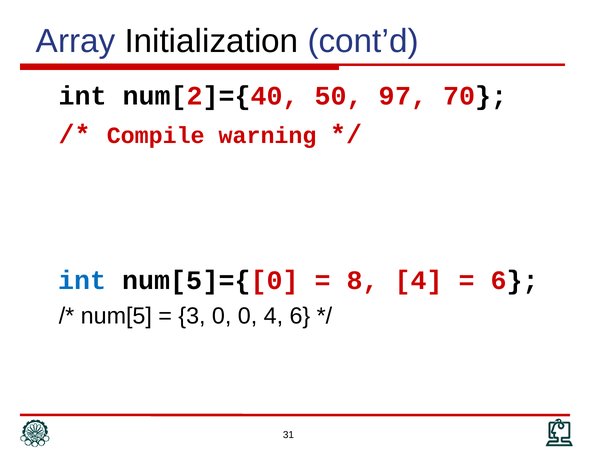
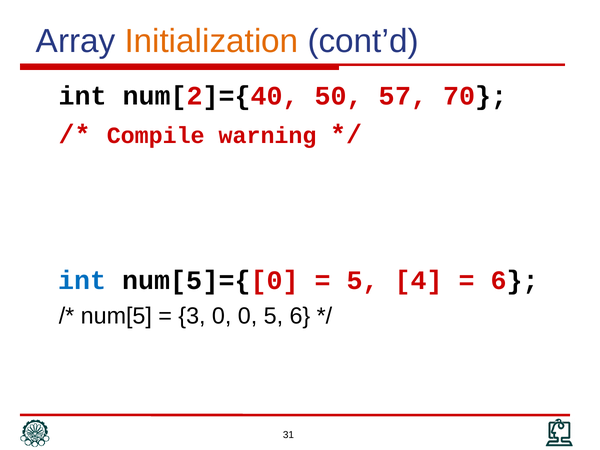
Initialization colour: black -> orange
97: 97 -> 57
8 at (363, 281): 8 -> 5
0 4: 4 -> 5
